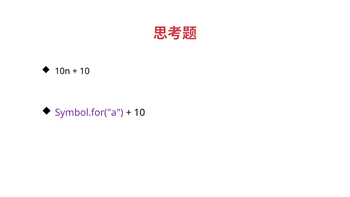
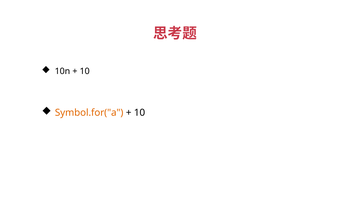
Symbol.for("a colour: purple -> orange
